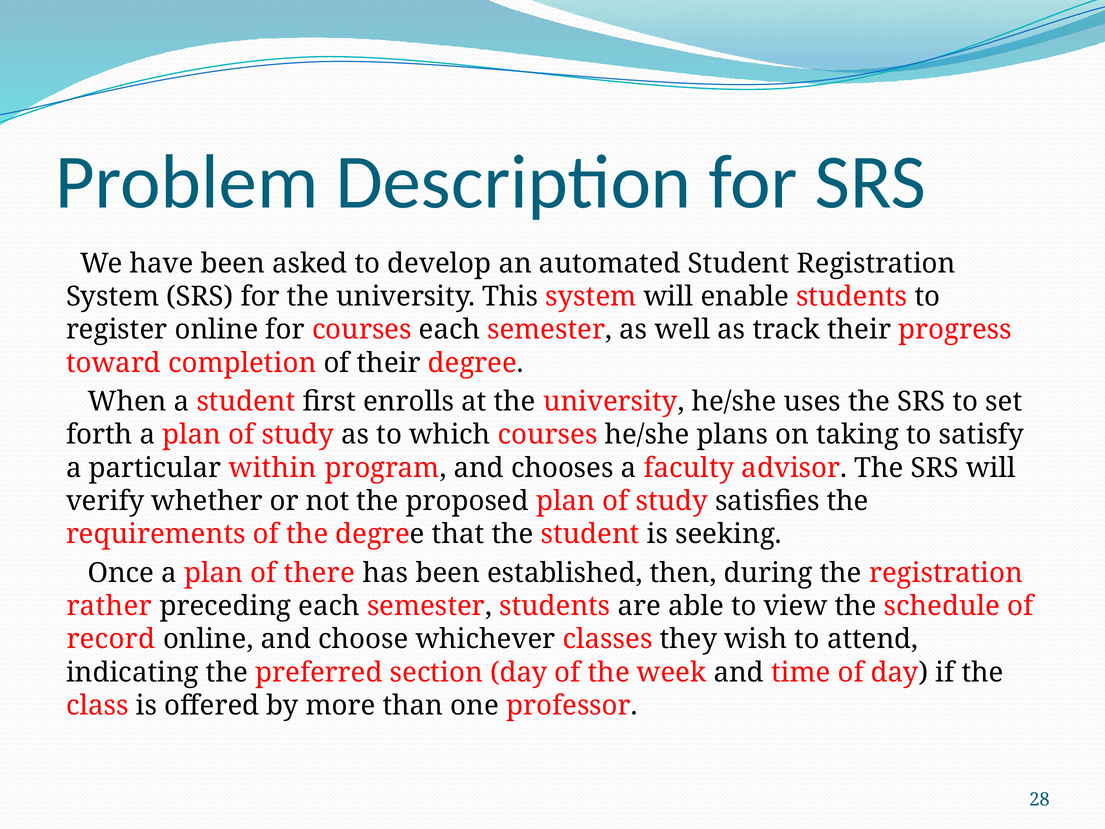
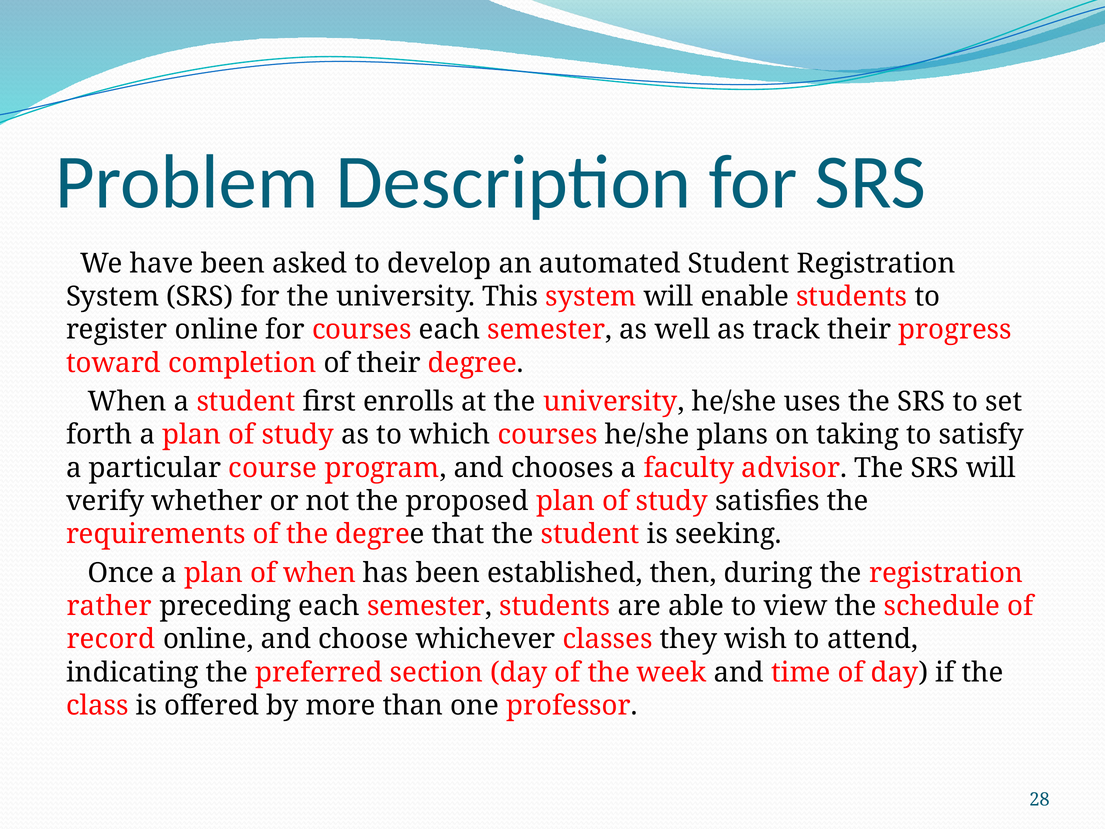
within: within -> course
of there: there -> when
